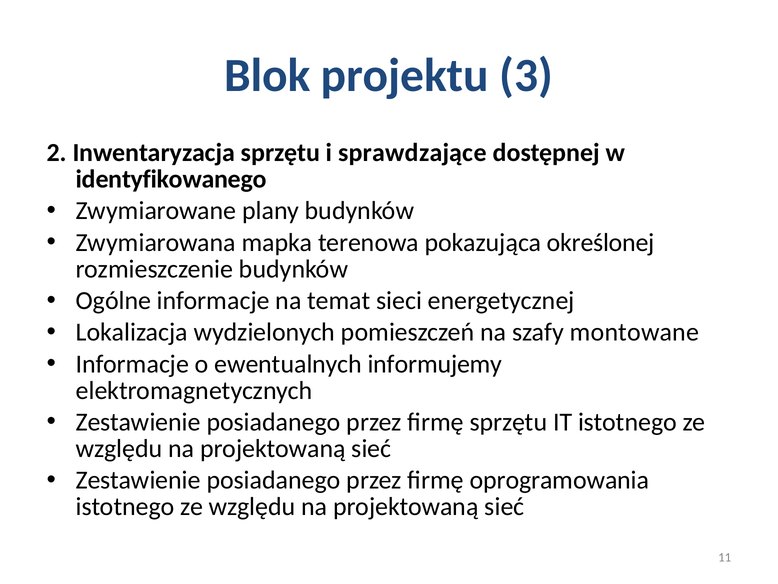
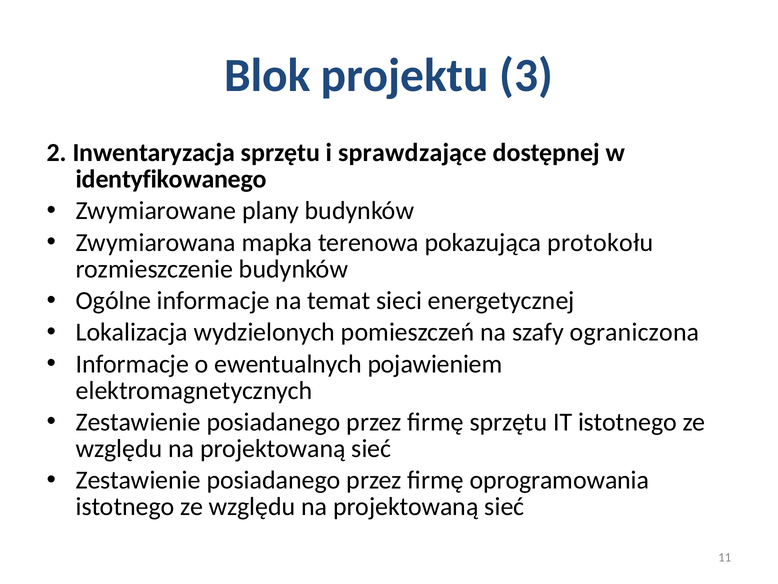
określonej: określonej -> protokołu
montowane: montowane -> ograniczona
informujemy: informujemy -> pojawieniem
